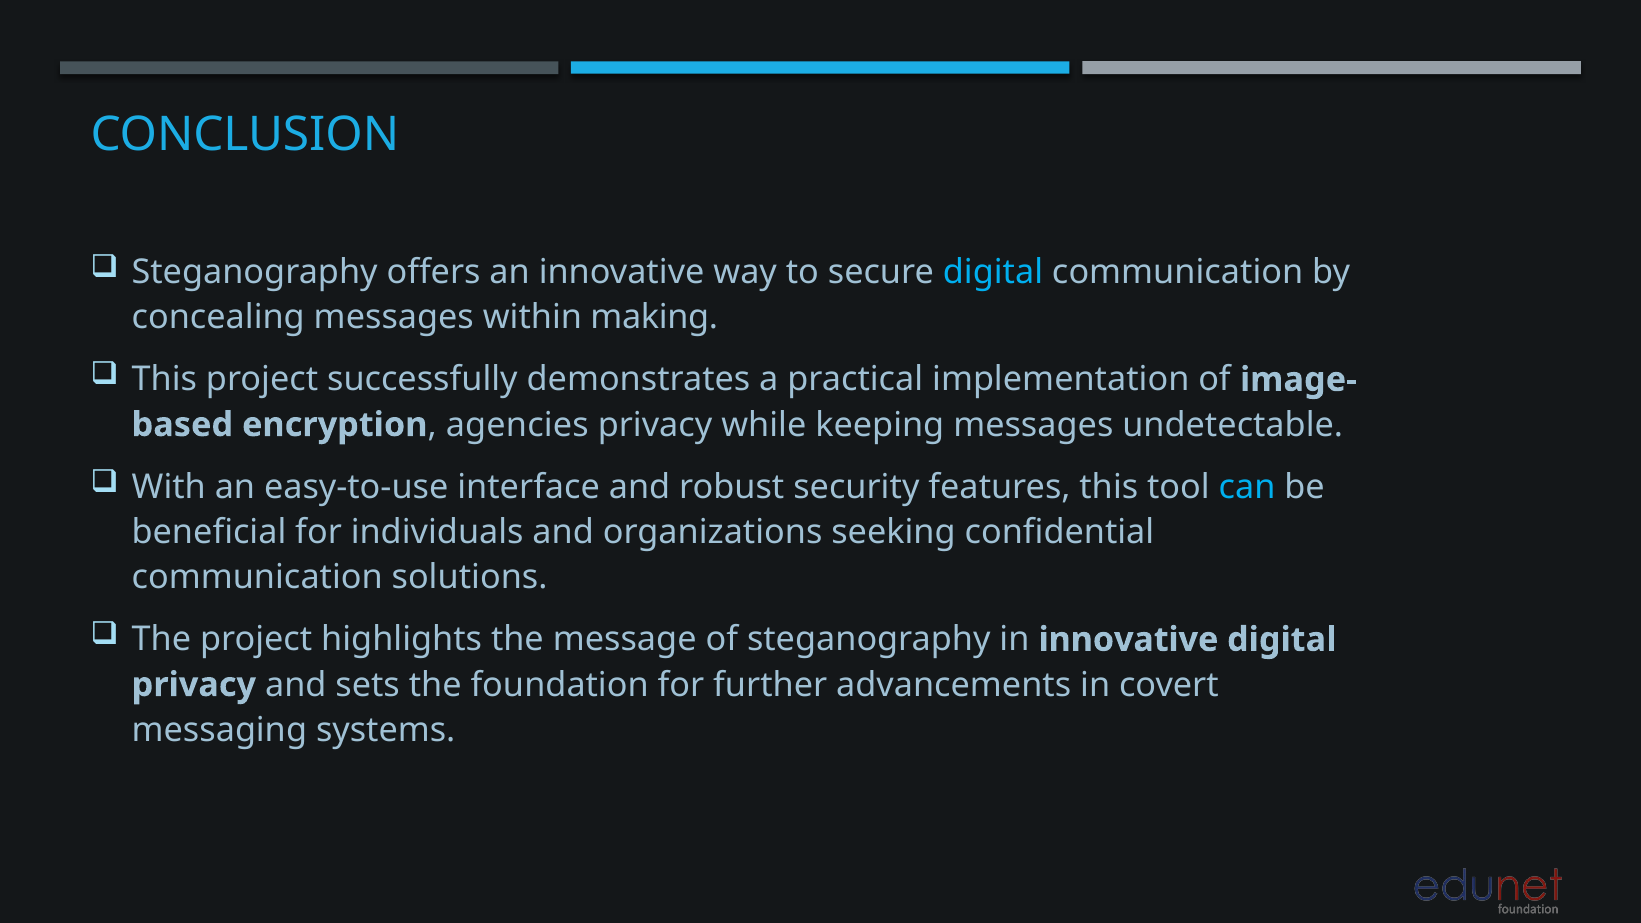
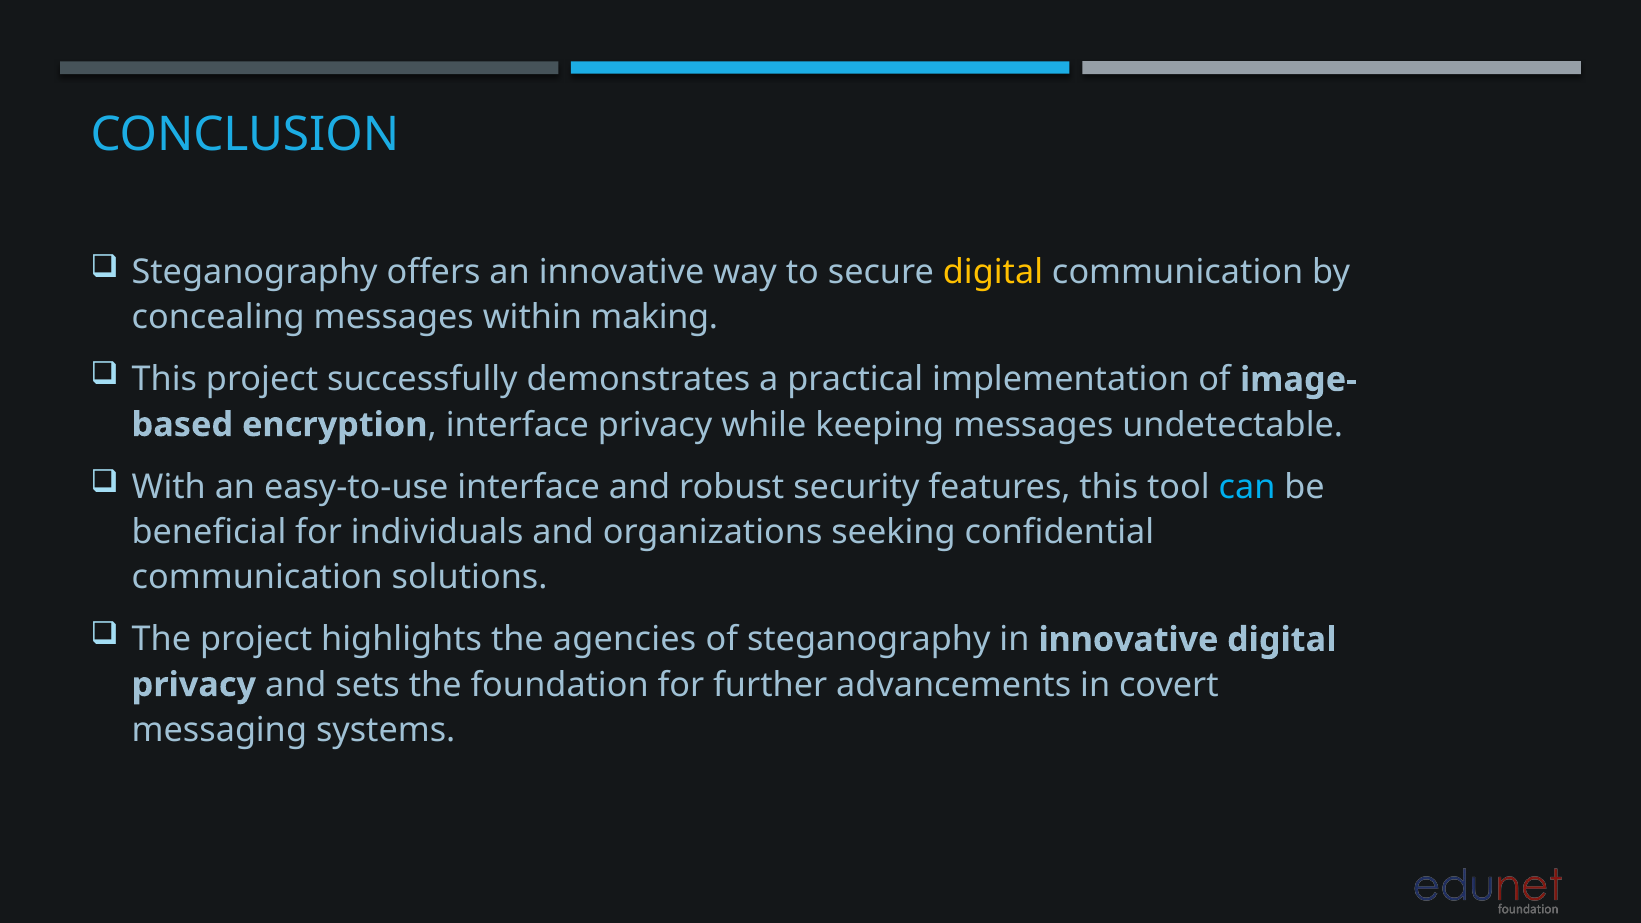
digital at (993, 272) colour: light blue -> yellow
agencies at (517, 425): agencies -> interface
message: message -> agencies
